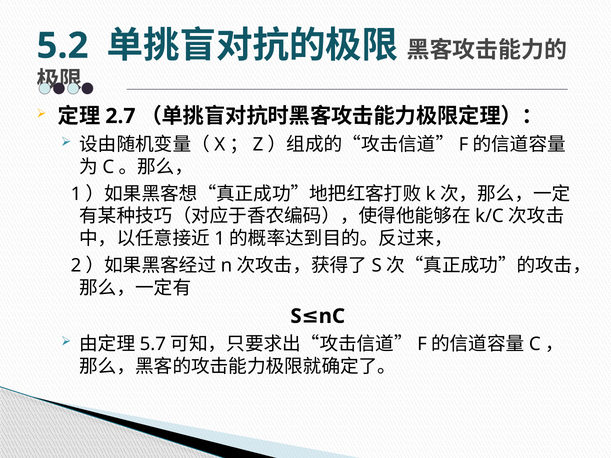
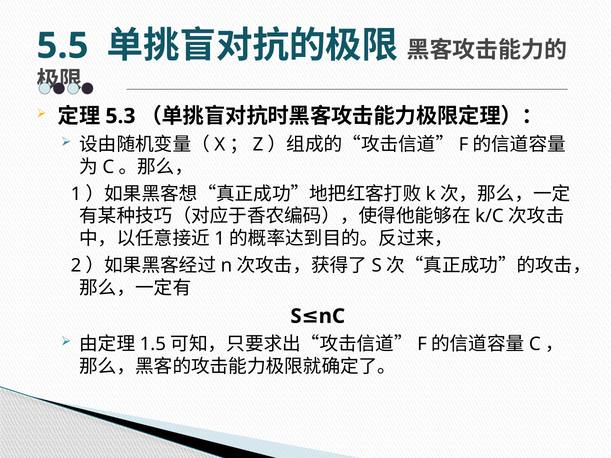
5.2: 5.2 -> 5.5
2.7: 2.7 -> 5.3
5.7: 5.7 -> 1.5
